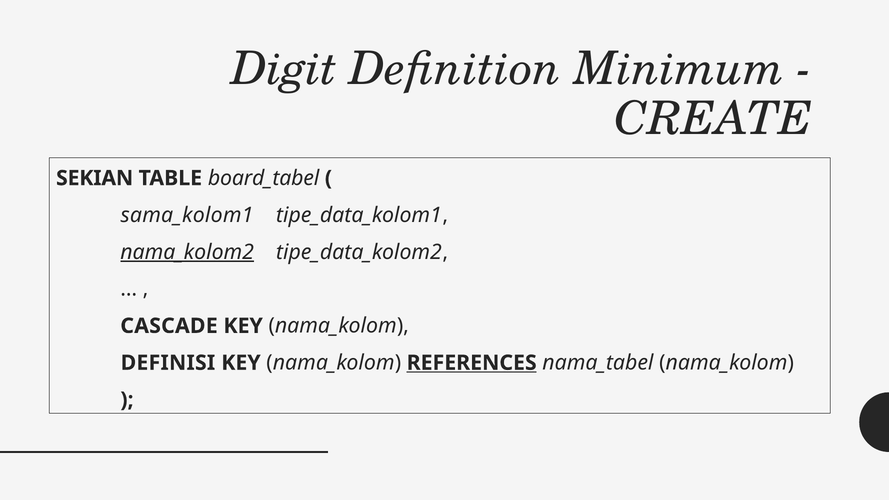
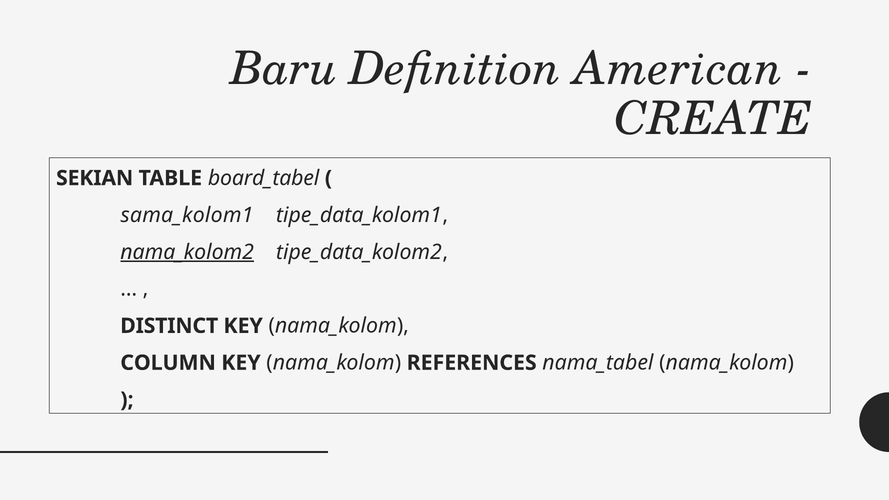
Digit: Digit -> Baru
Minimum: Minimum -> American
CASCADE: CASCADE -> DISTINCT
DEFINISI: DEFINISI -> COLUMN
REFERENCES underline: present -> none
